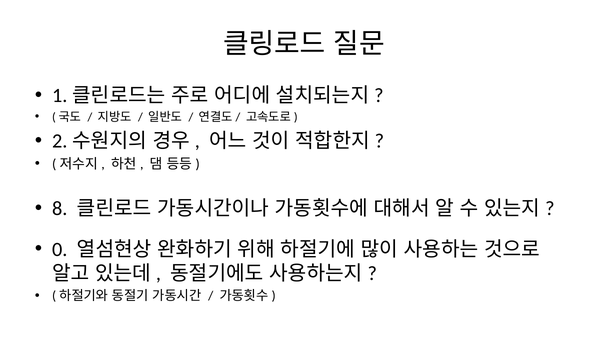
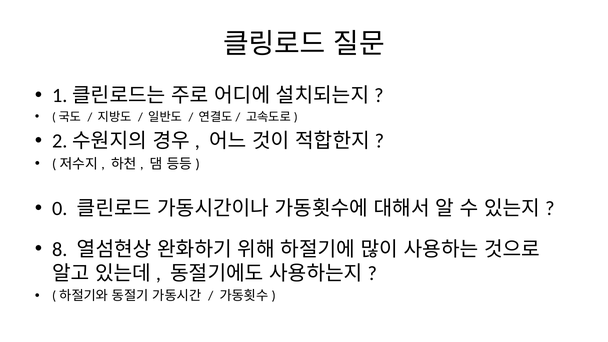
8: 8 -> 0
0: 0 -> 8
